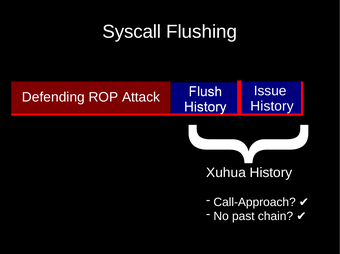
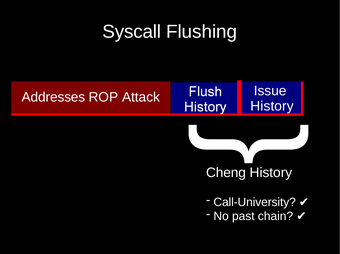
Defending: Defending -> Addresses
Xuhua: Xuhua -> Cheng
Call-Approach: Call-Approach -> Call-University
